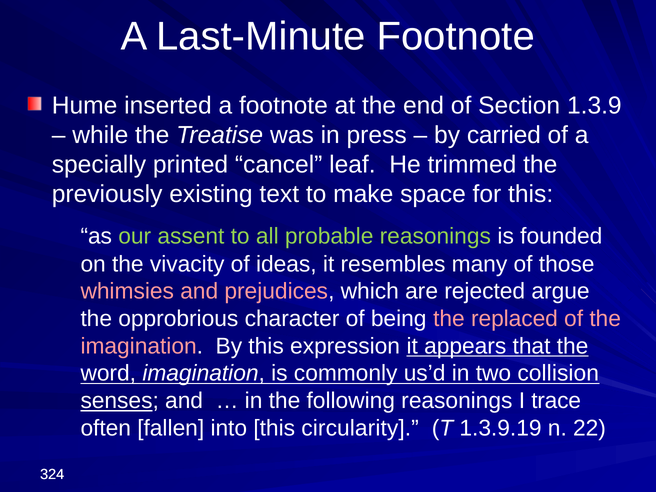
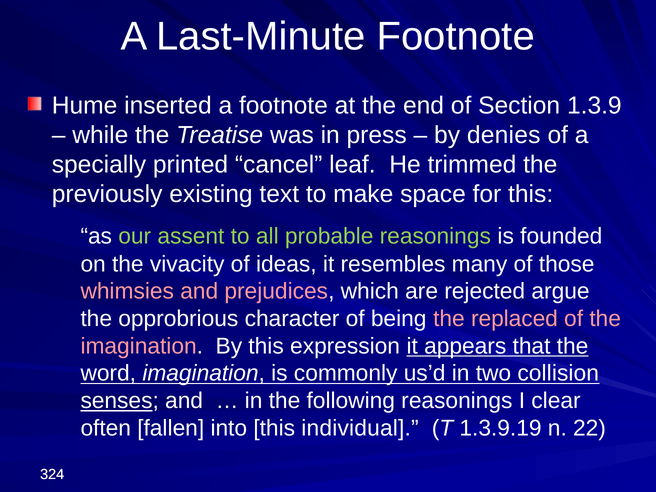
carried: carried -> denies
trace: trace -> clear
circularity: circularity -> individual
